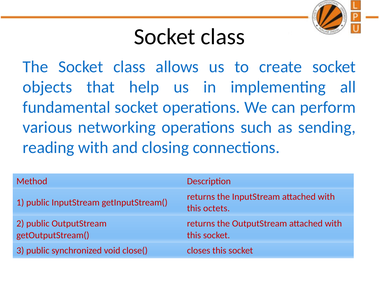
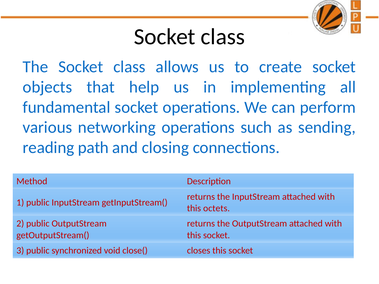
reading with: with -> path
